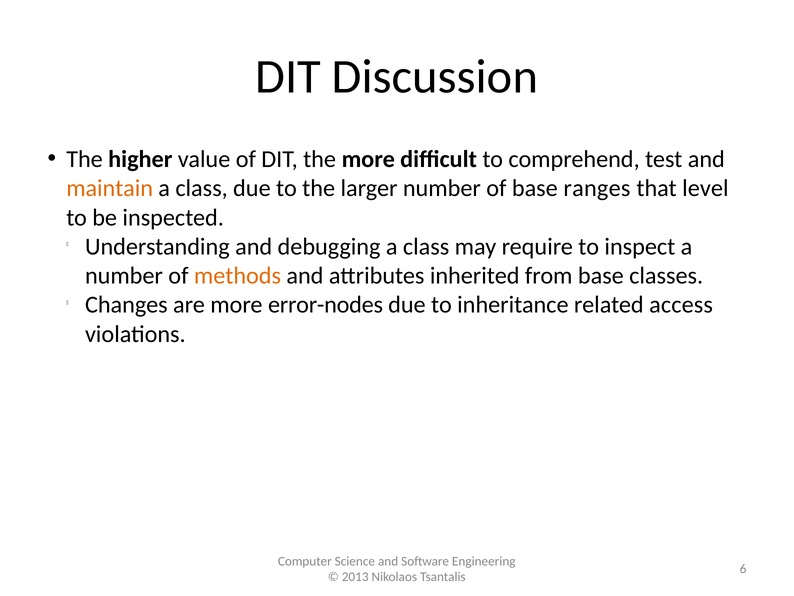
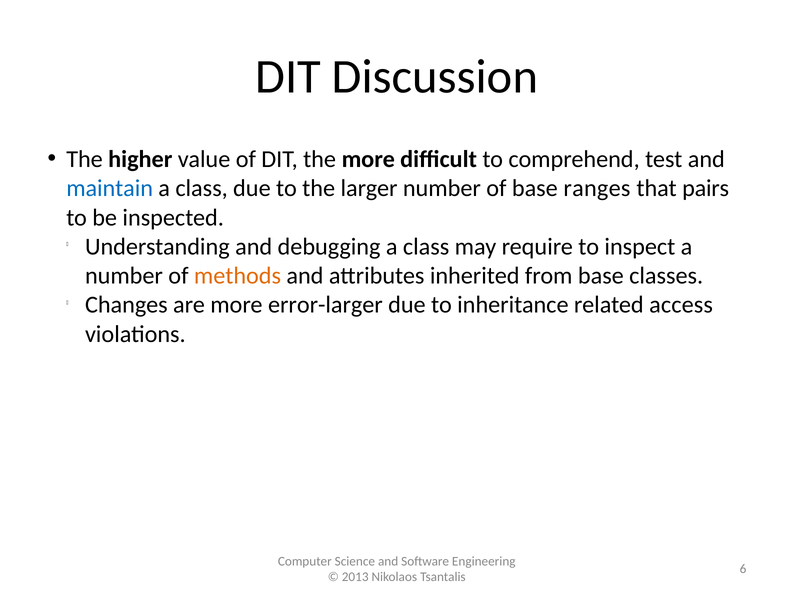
maintain colour: orange -> blue
level: level -> pairs
error-nodes: error-nodes -> error-larger
